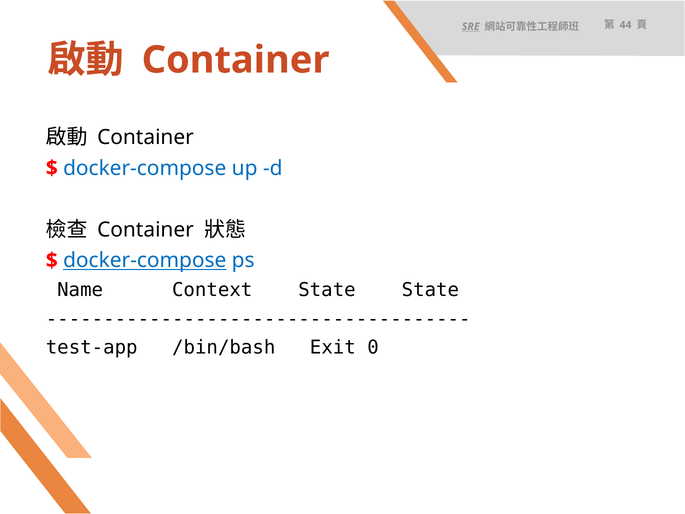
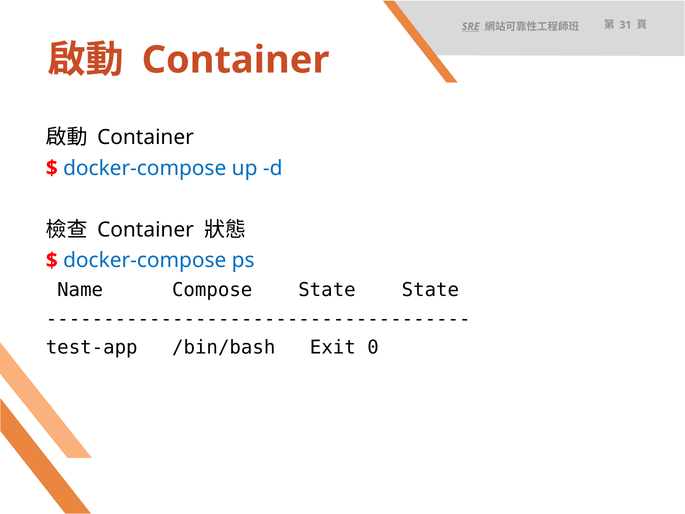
44: 44 -> 31
docker-compose at (145, 260) underline: present -> none
Context: Context -> Compose
